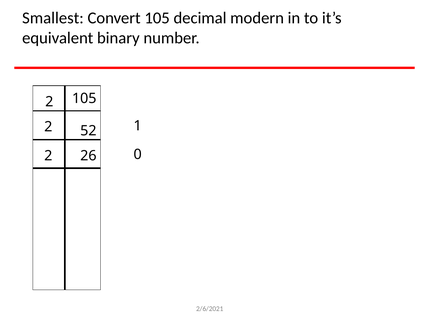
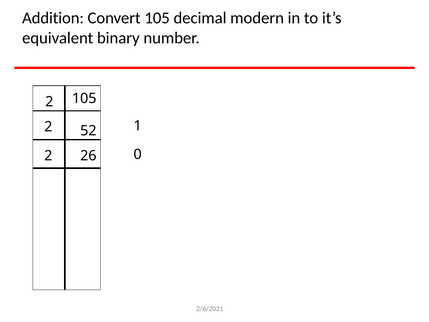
Smallest: Smallest -> Addition
